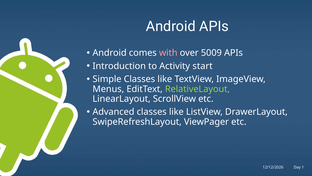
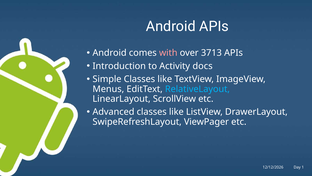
5009: 5009 -> 3713
start: start -> docs
RelativeLayout colour: light green -> light blue
